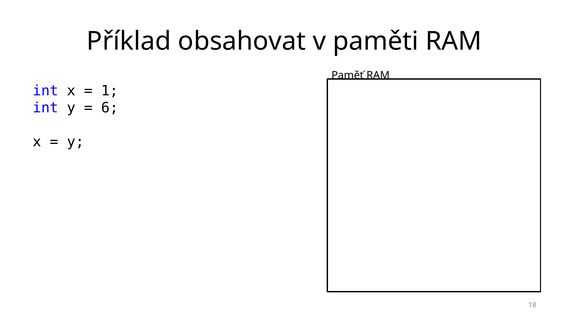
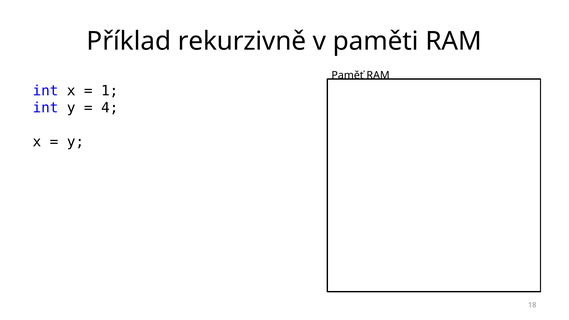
obsahovat: obsahovat -> rekurzivně
6: 6 -> 4
